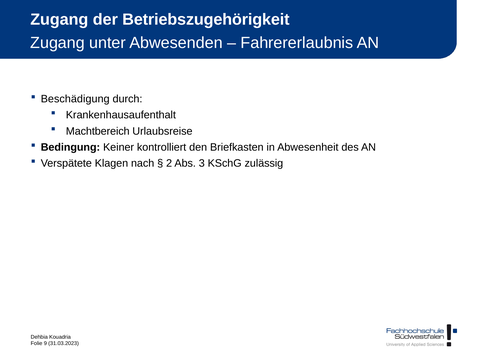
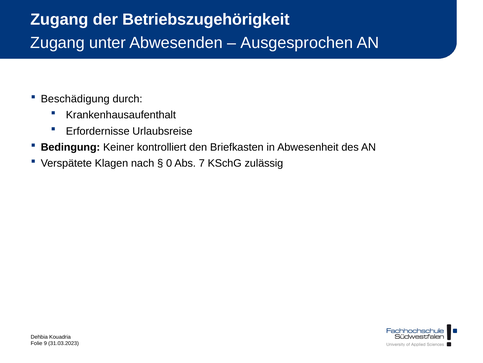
Fahrererlaubnis: Fahrererlaubnis -> Ausgesprochen
Machtbereich: Machtbereich -> Erfordernisse
2: 2 -> 0
3: 3 -> 7
